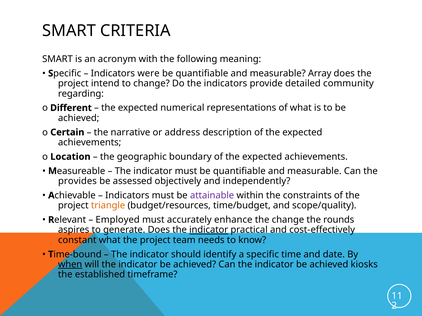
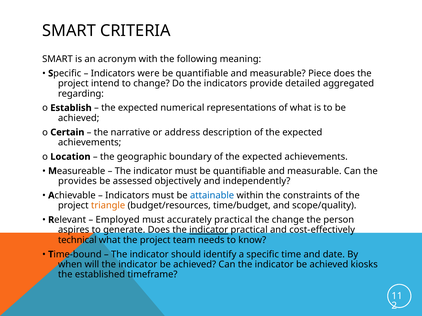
Array: Array -> Piece
community: community -> aggregated
Different: Different -> Establish
attainable colour: purple -> blue
accurately enhance: enhance -> practical
rounds: rounds -> person
constant: constant -> technical
when underline: present -> none
